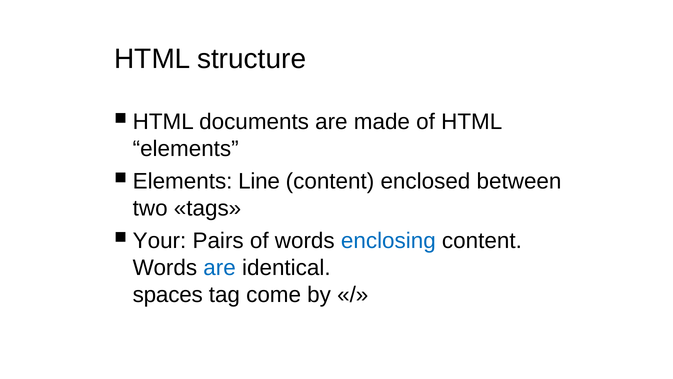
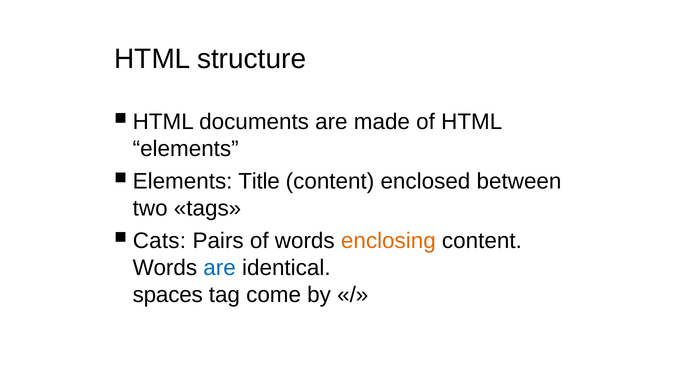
Line: Line -> Title
Your: Your -> Cats
enclosing colour: blue -> orange
